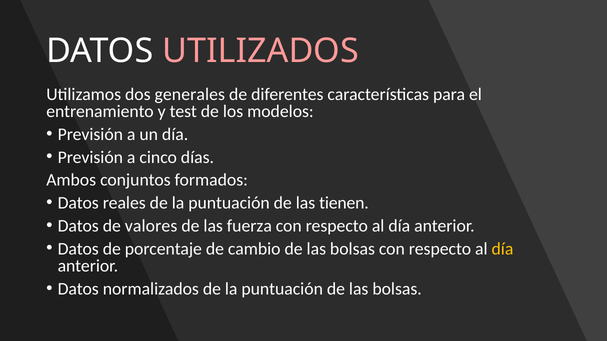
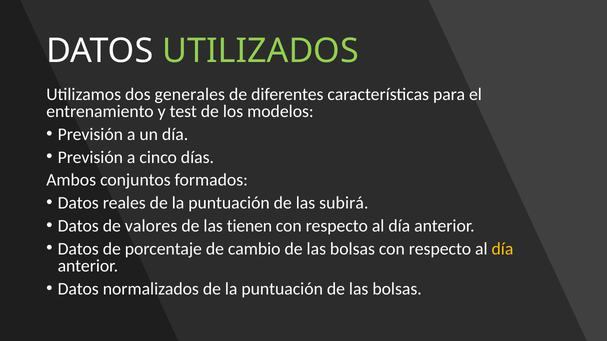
UTILIZADOS colour: pink -> light green
tienen: tienen -> subirá
fuerza: fuerza -> tienen
